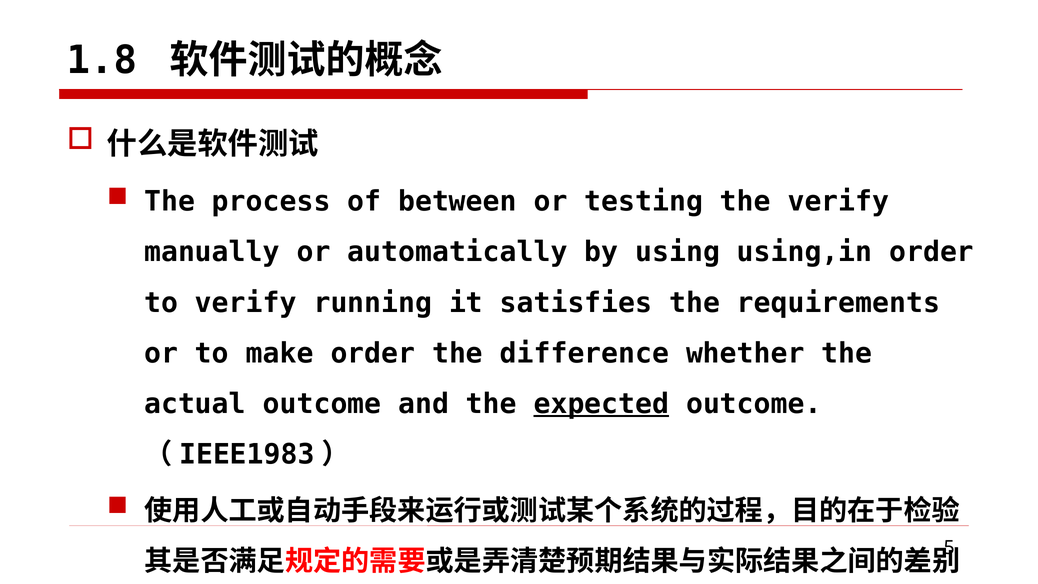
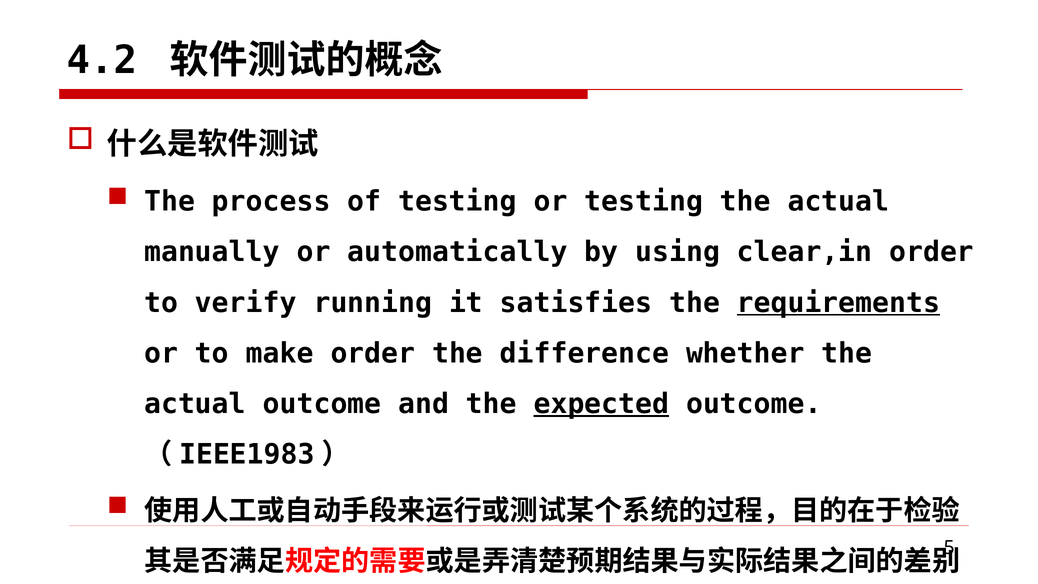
1.8: 1.8 -> 4.2
of between: between -> testing
testing the verify: verify -> actual
using,in: using,in -> clear,in
requirements underline: none -> present
